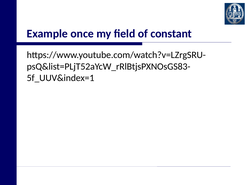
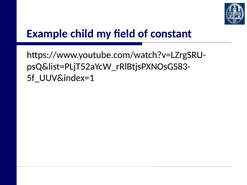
once: once -> child
